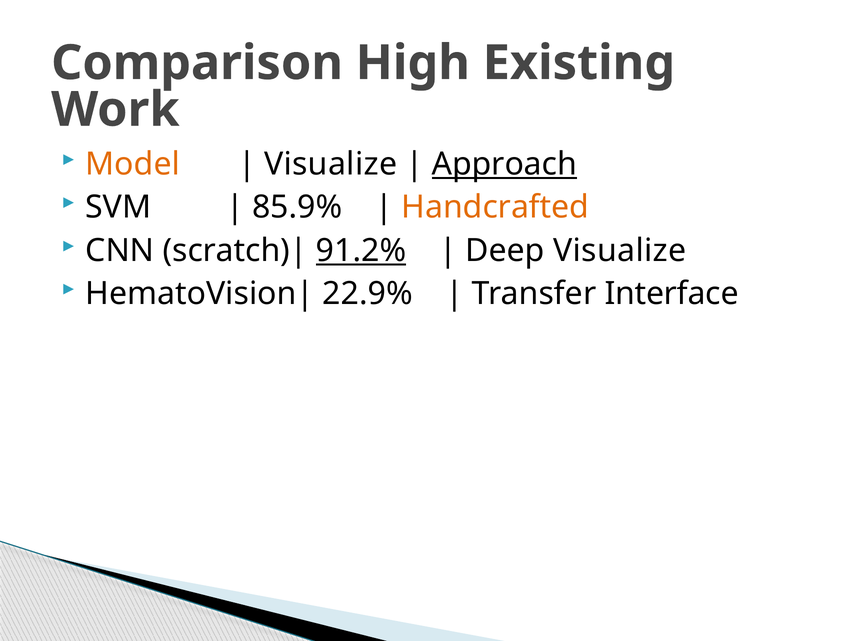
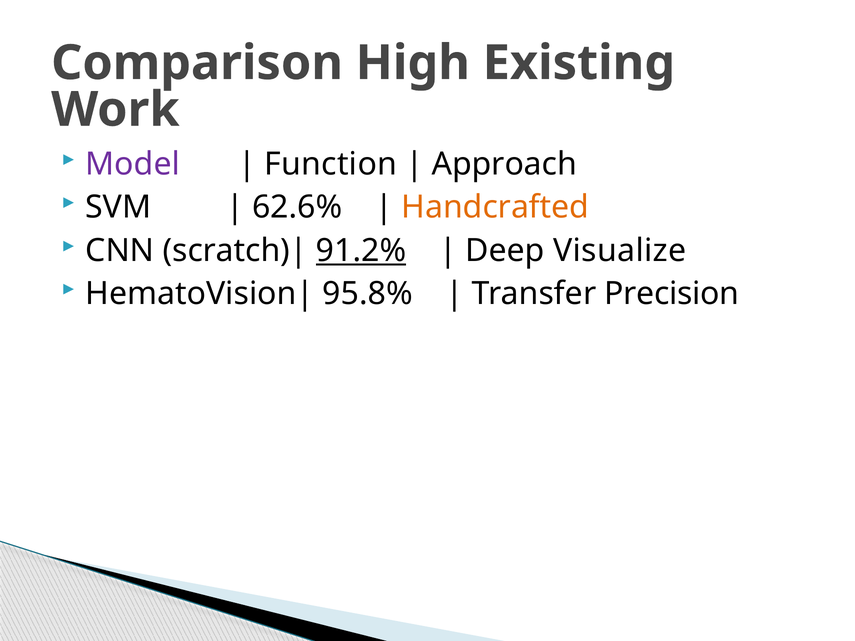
Model colour: orange -> purple
Visualize at (331, 164): Visualize -> Function
Approach underline: present -> none
85.9%: 85.9% -> 62.6%
22.9%: 22.9% -> 95.8%
Interface: Interface -> Precision
